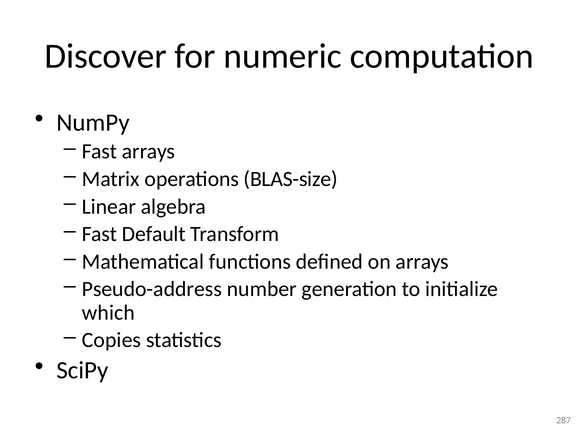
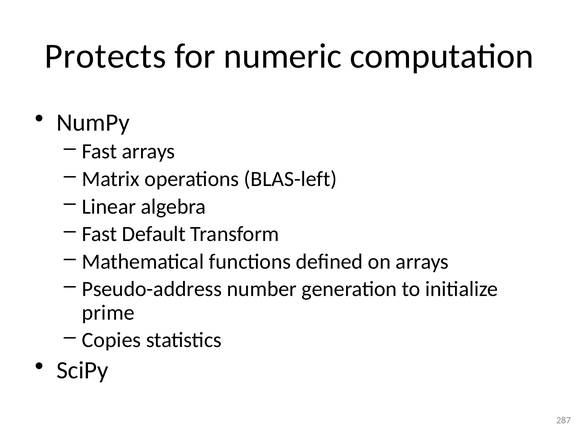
Discover: Discover -> Protects
BLAS-size: BLAS-size -> BLAS-left
which: which -> prime
